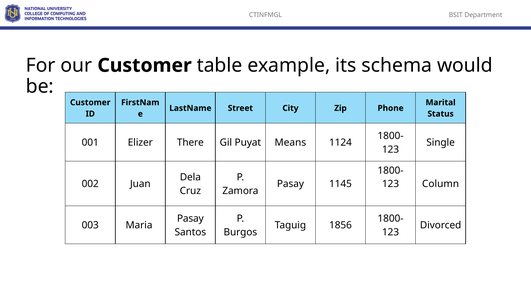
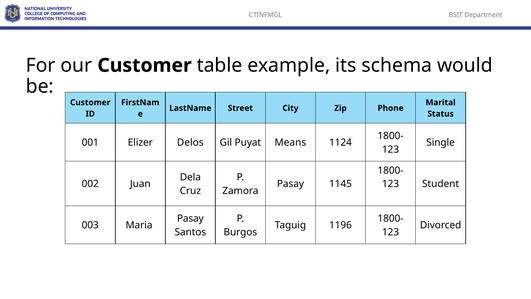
There: There -> Delos
Column: Column -> Student
1856: 1856 -> 1196
